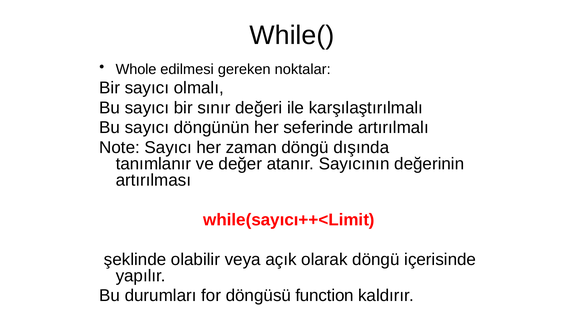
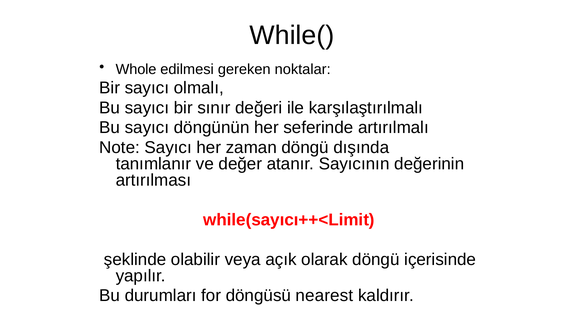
function: function -> nearest
